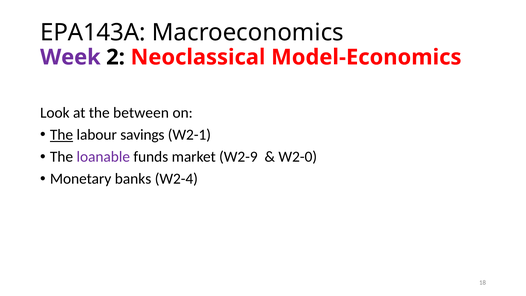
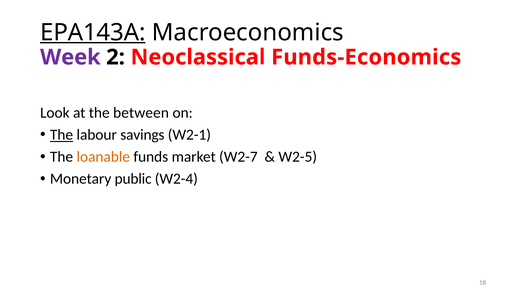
EPA143A underline: none -> present
Model-Economics: Model-Economics -> Funds-Economics
loanable colour: purple -> orange
W2-9: W2-9 -> W2-7
W2-0: W2-0 -> W2-5
banks: banks -> public
